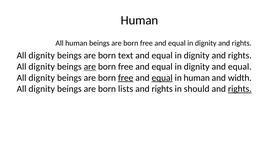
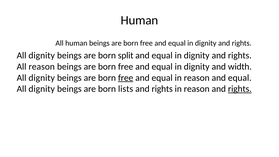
text: text -> split
dignity at (42, 67): dignity -> reason
are at (90, 67) underline: present -> none
dignity and equal: equal -> width
equal at (162, 78) underline: present -> none
human at (197, 78): human -> reason
width at (240, 78): width -> equal
should at (197, 89): should -> reason
